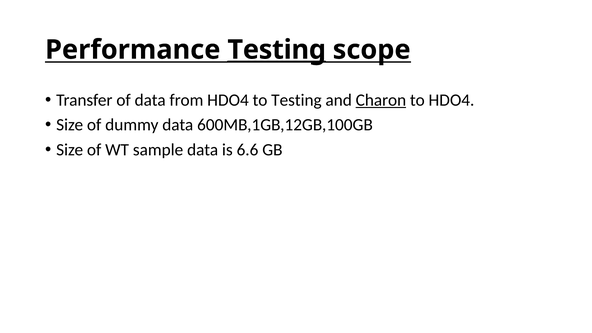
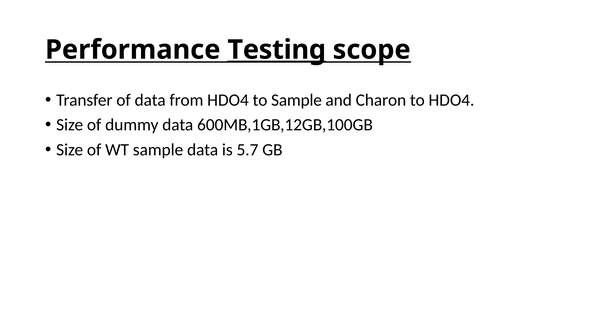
to Testing: Testing -> Sample
Charon underline: present -> none
6.6: 6.6 -> 5.7
